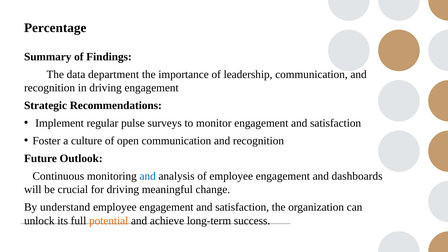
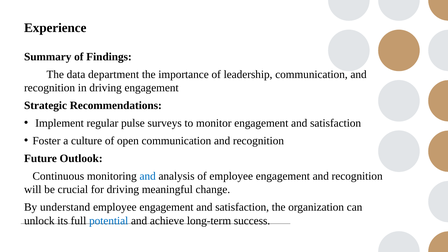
Percentage: Percentage -> Experience
engagement and dashboards: dashboards -> recognition
potential colour: orange -> blue
